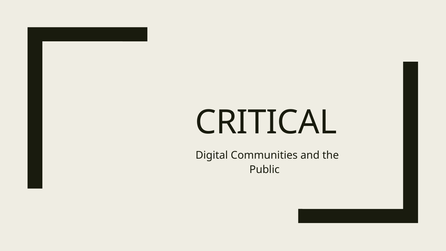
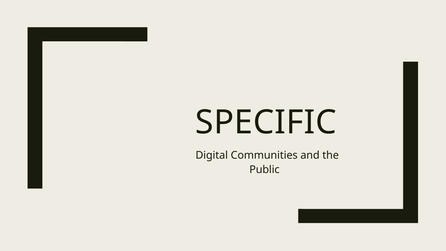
CRITICAL: CRITICAL -> SPECIFIC
